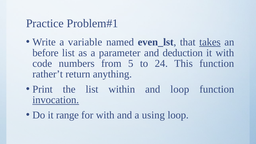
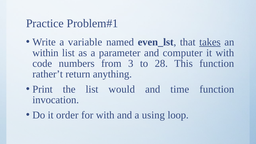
before: before -> within
deduction: deduction -> computer
5: 5 -> 3
24: 24 -> 28
within: within -> would
and loop: loop -> time
invocation underline: present -> none
range: range -> order
